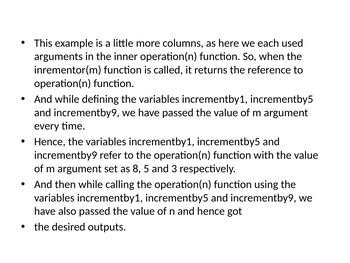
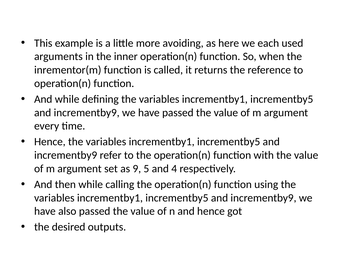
columns: columns -> avoiding
8: 8 -> 9
3: 3 -> 4
